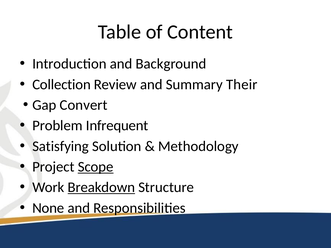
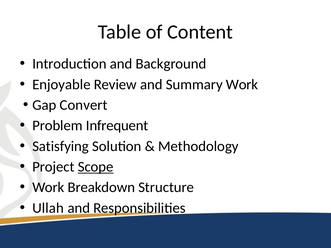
Collection: Collection -> Enjoyable
Summary Their: Their -> Work
Breakdown underline: present -> none
None: None -> Ullah
